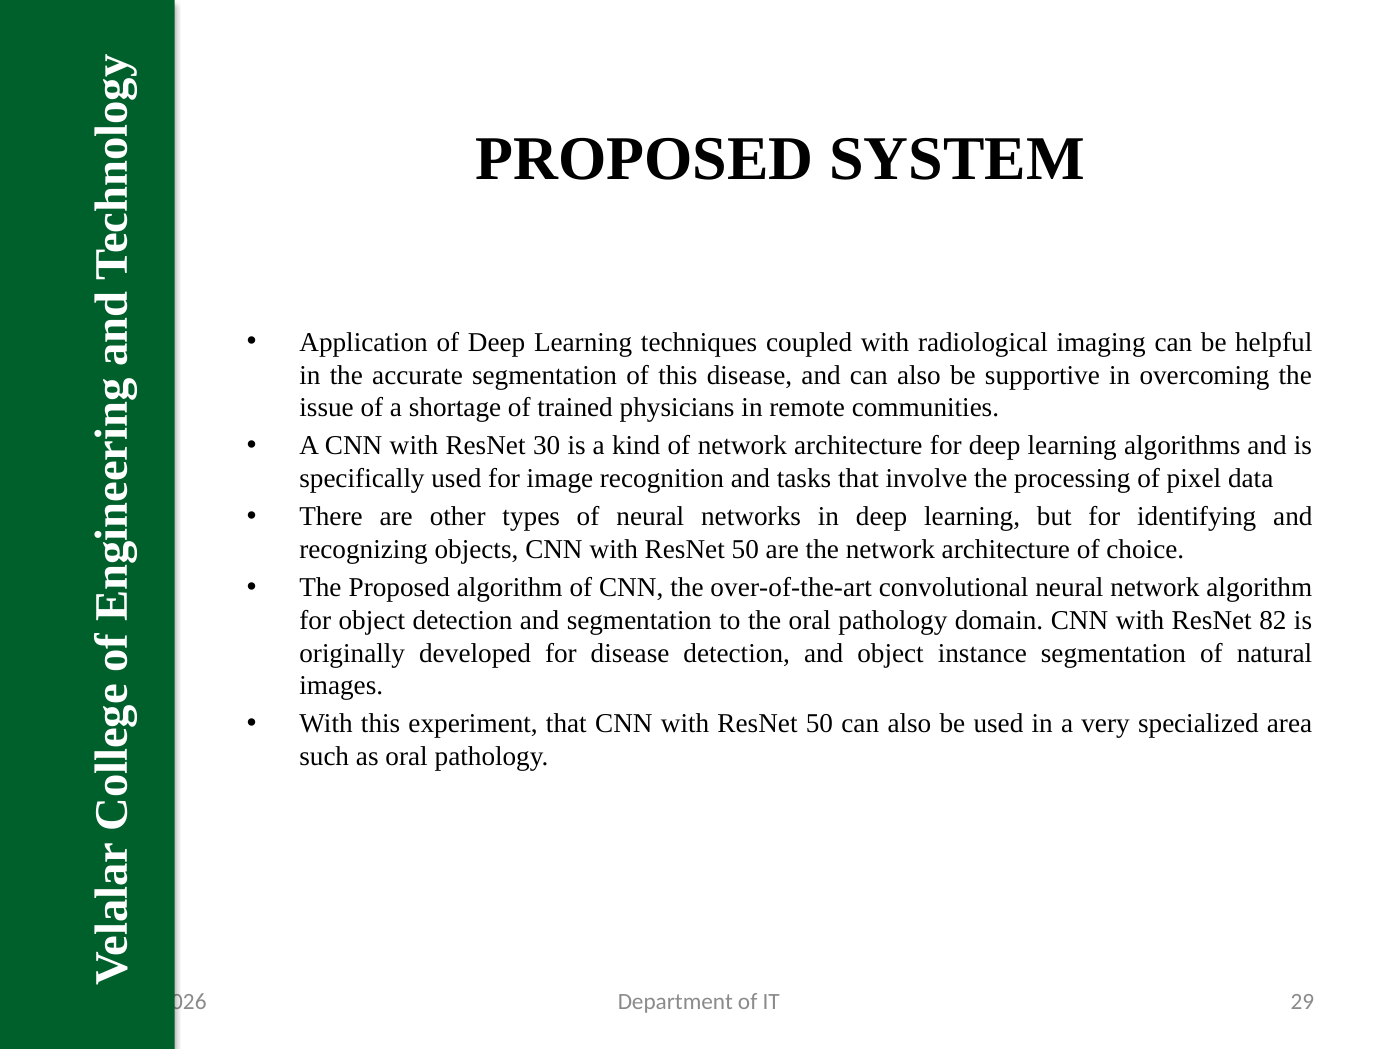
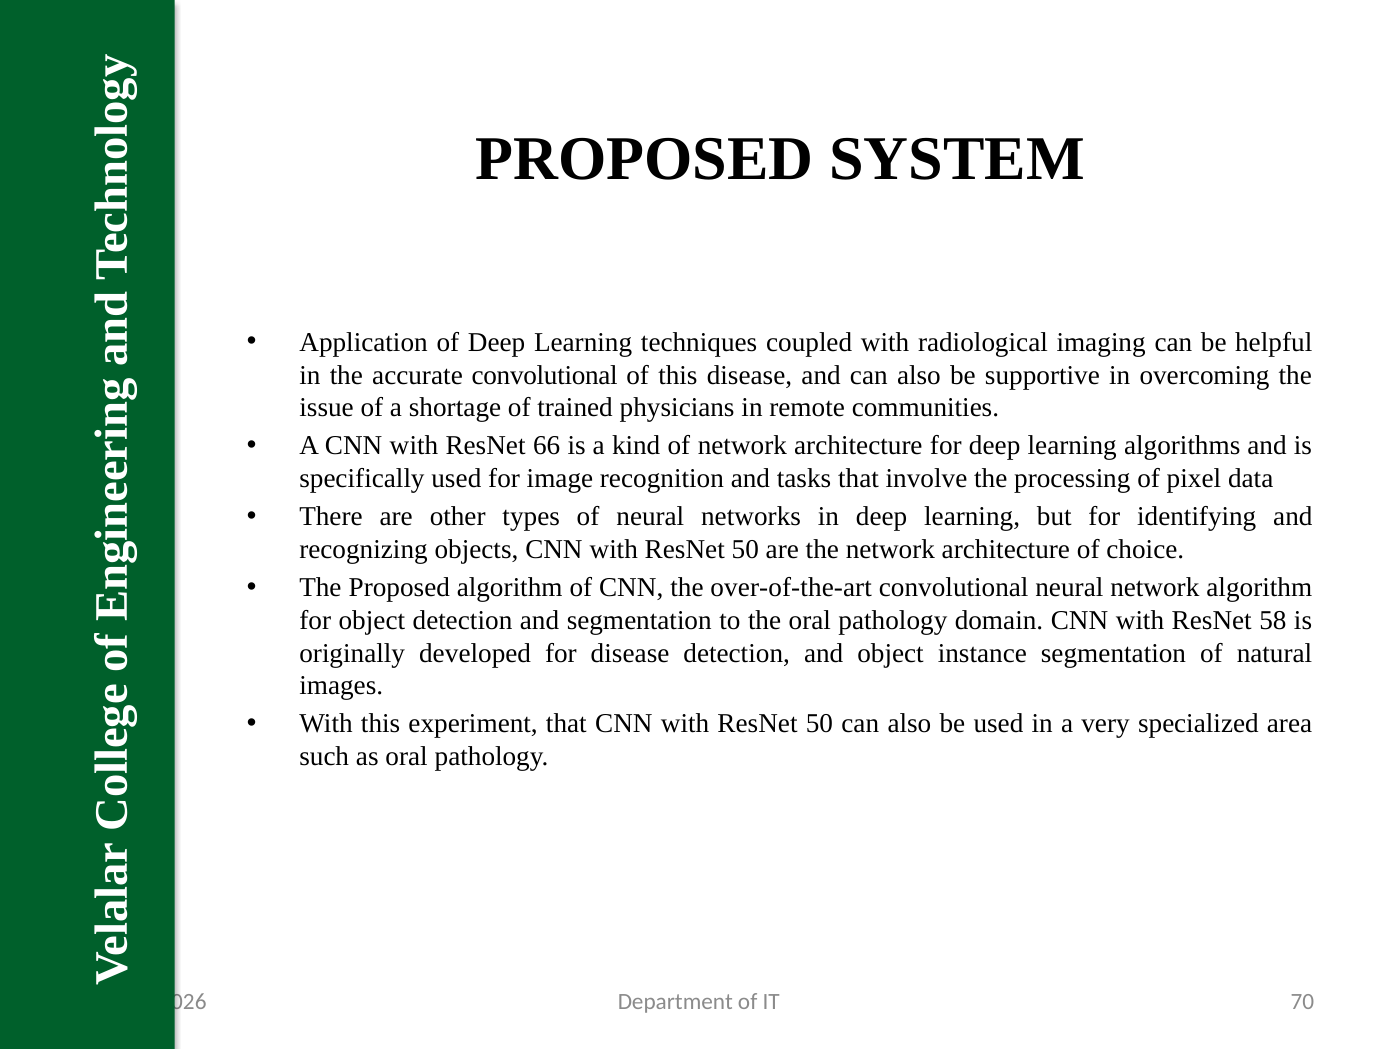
accurate segmentation: segmentation -> convolutional
30: 30 -> 66
82: 82 -> 58
29: 29 -> 70
